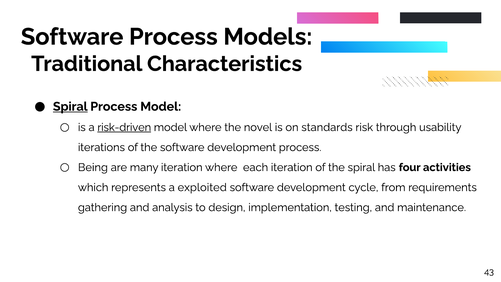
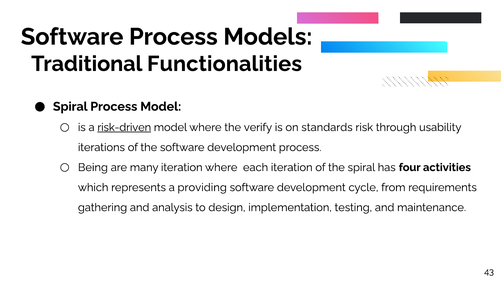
Characteristics: Characteristics -> Functionalities
Spiral at (70, 107) underline: present -> none
novel: novel -> verify
exploited: exploited -> providing
